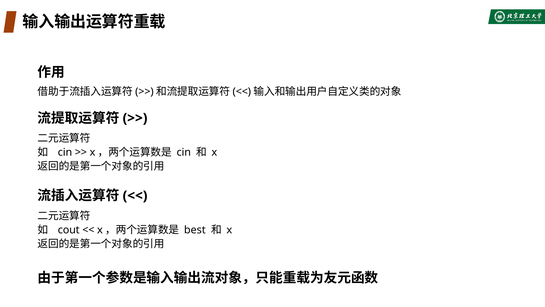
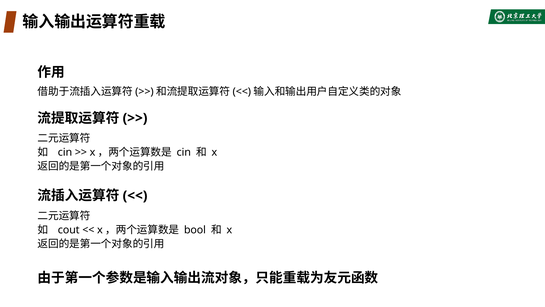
best: best -> bool
